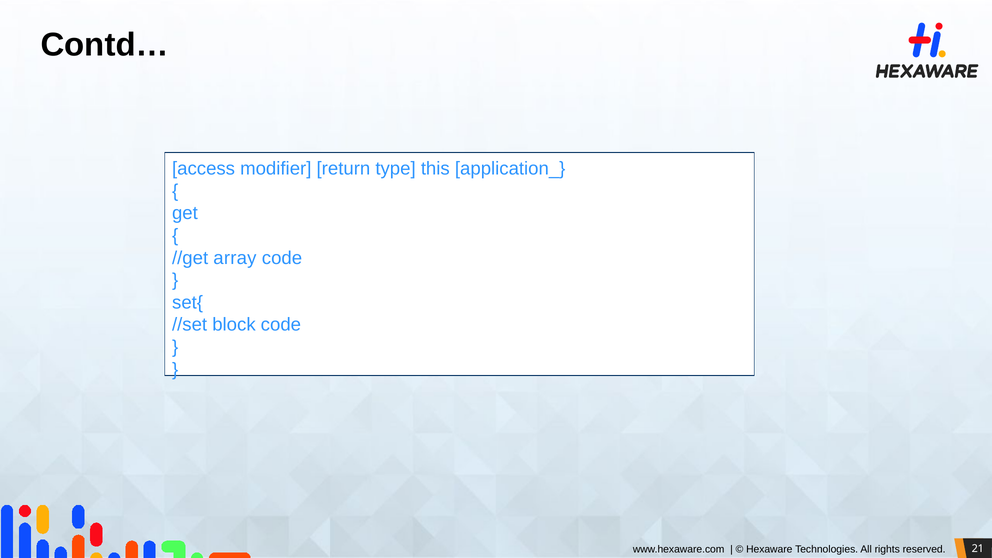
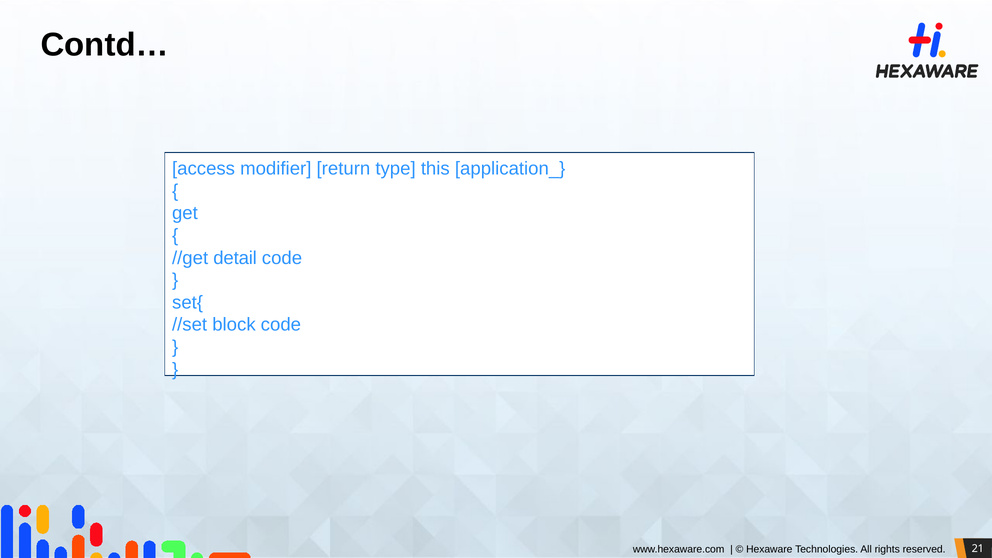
array: array -> detail
